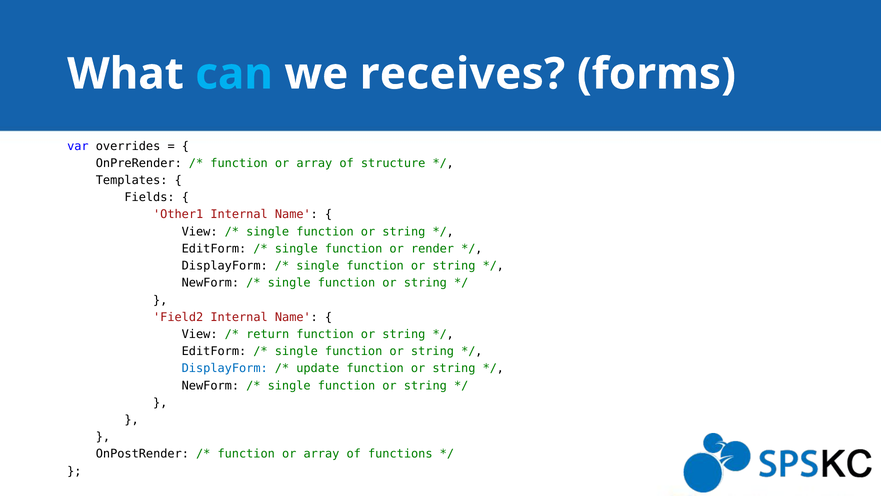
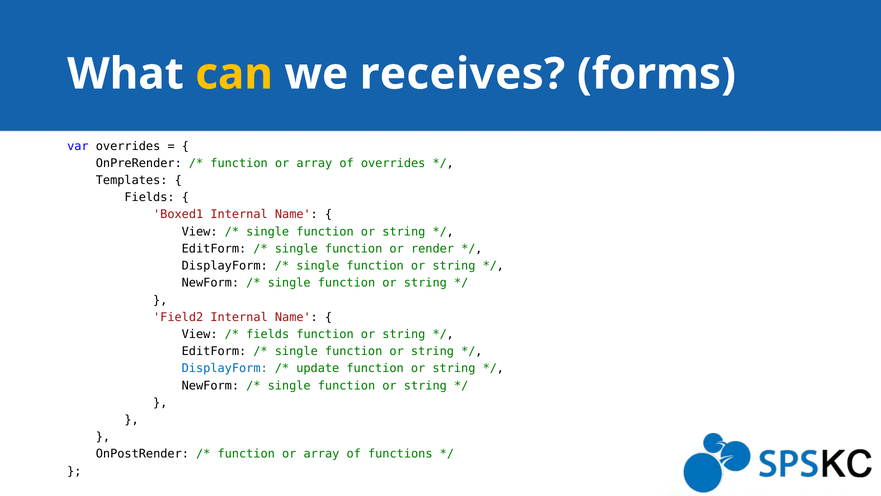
can colour: light blue -> yellow
of structure: structure -> overrides
Other1: Other1 -> Boxed1
return at (268, 334): return -> fields
